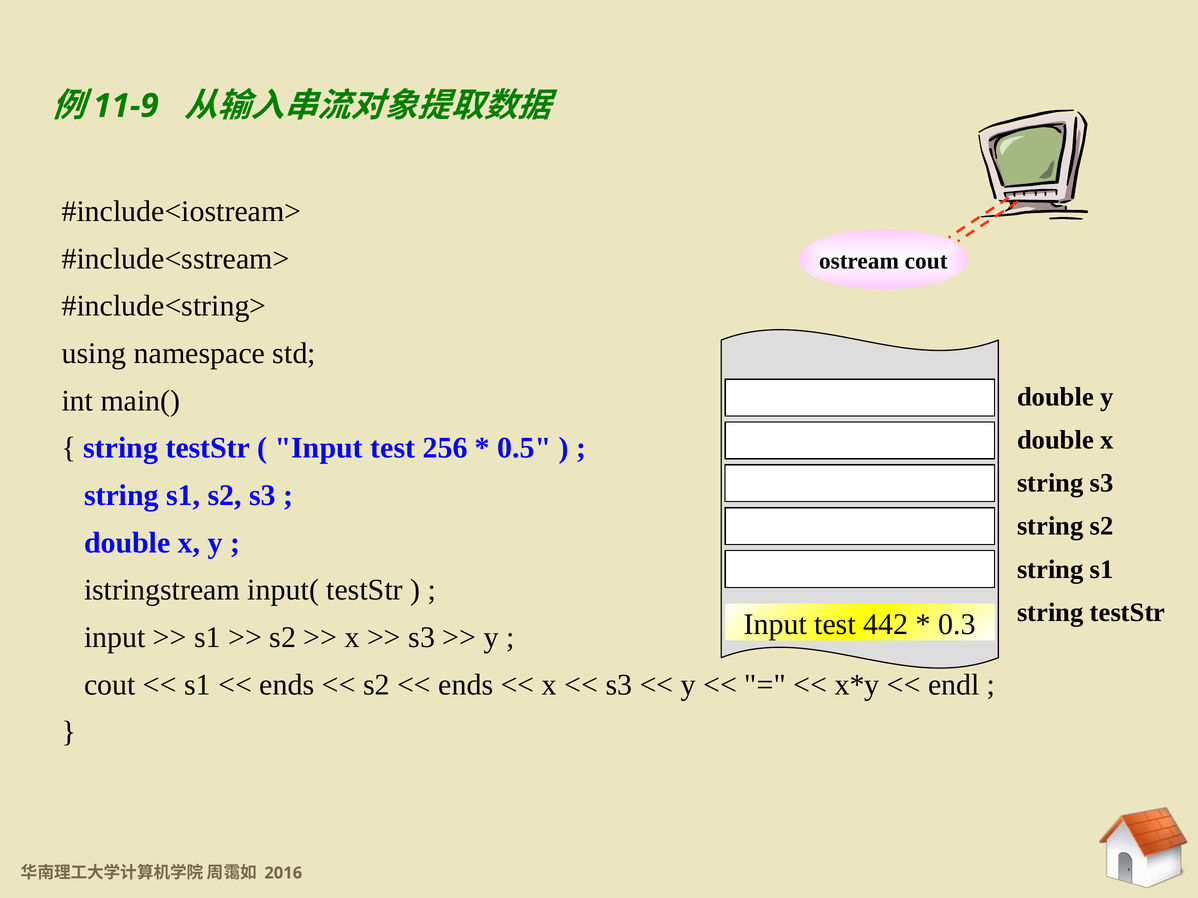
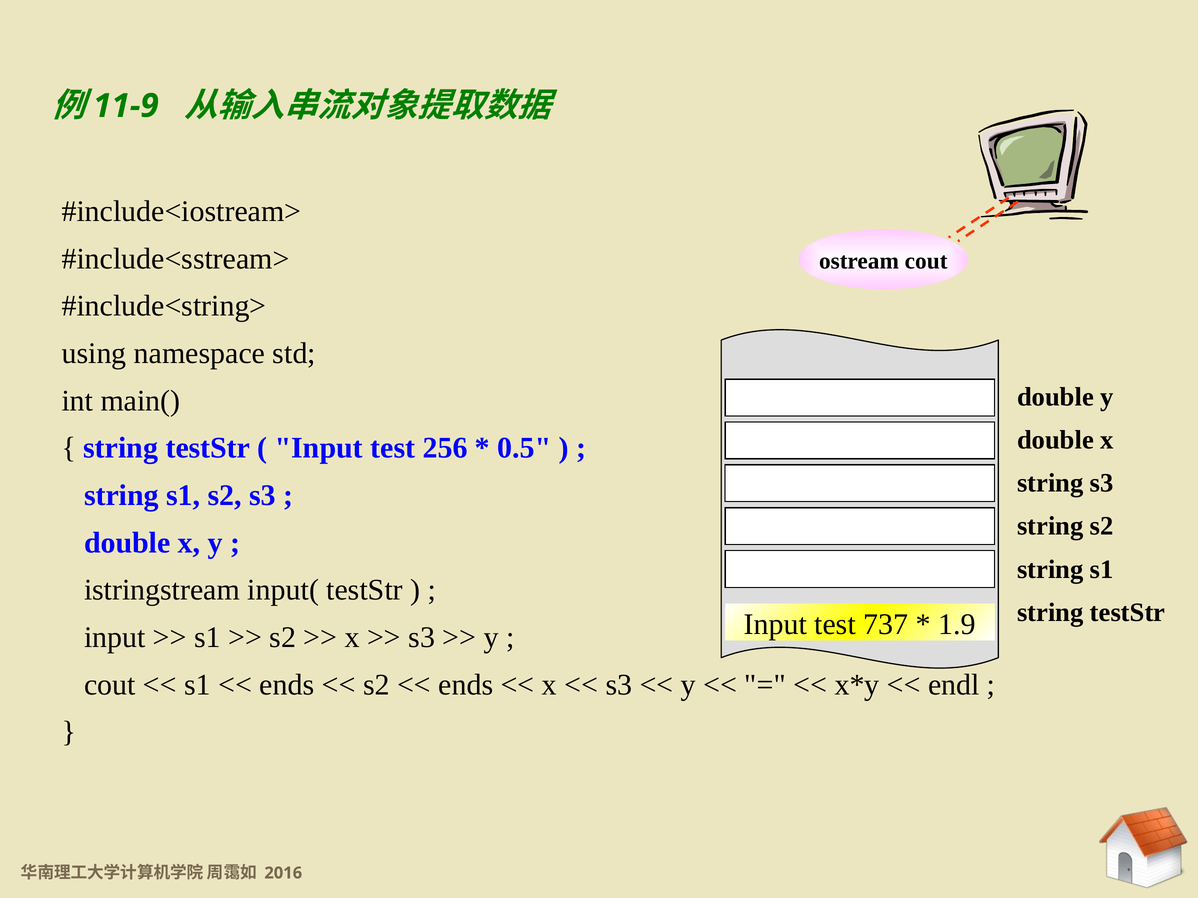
442: 442 -> 737
0.3: 0.3 -> 1.9
